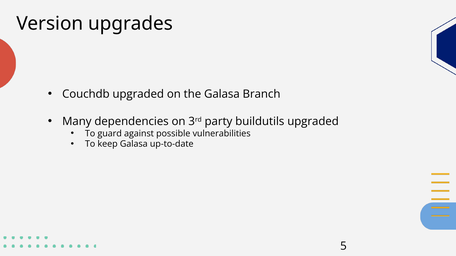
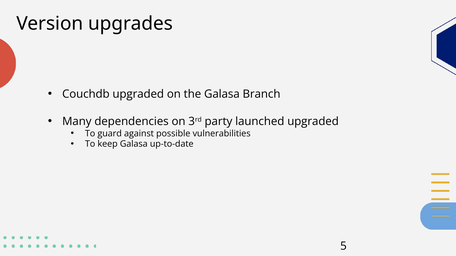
buildutils: buildutils -> launched
